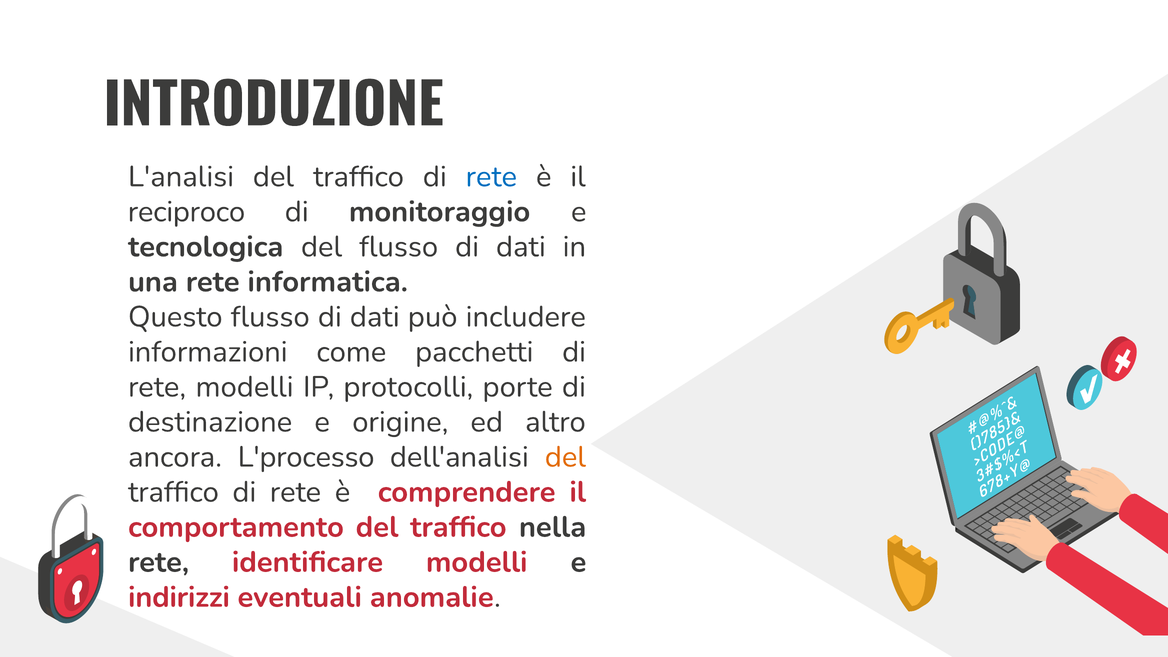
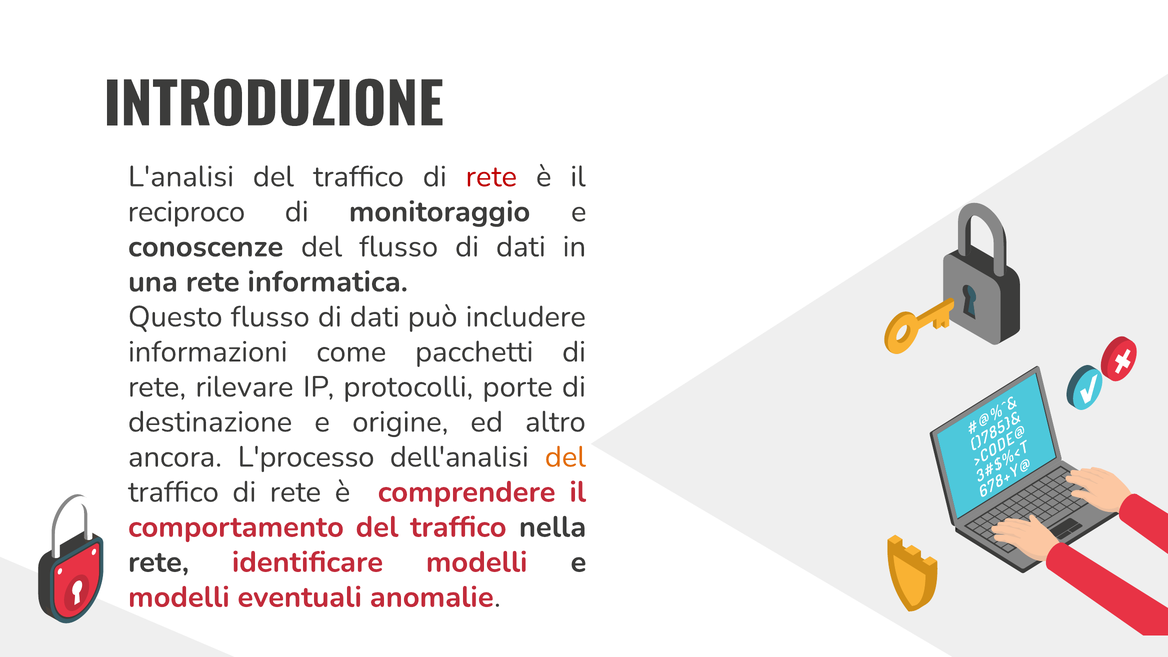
rete at (491, 177) colour: blue -> red
tecnologica: tecnologica -> conoscenze
rete modelli: modelli -> rilevare
indirizzi at (179, 597): indirizzi -> modelli
